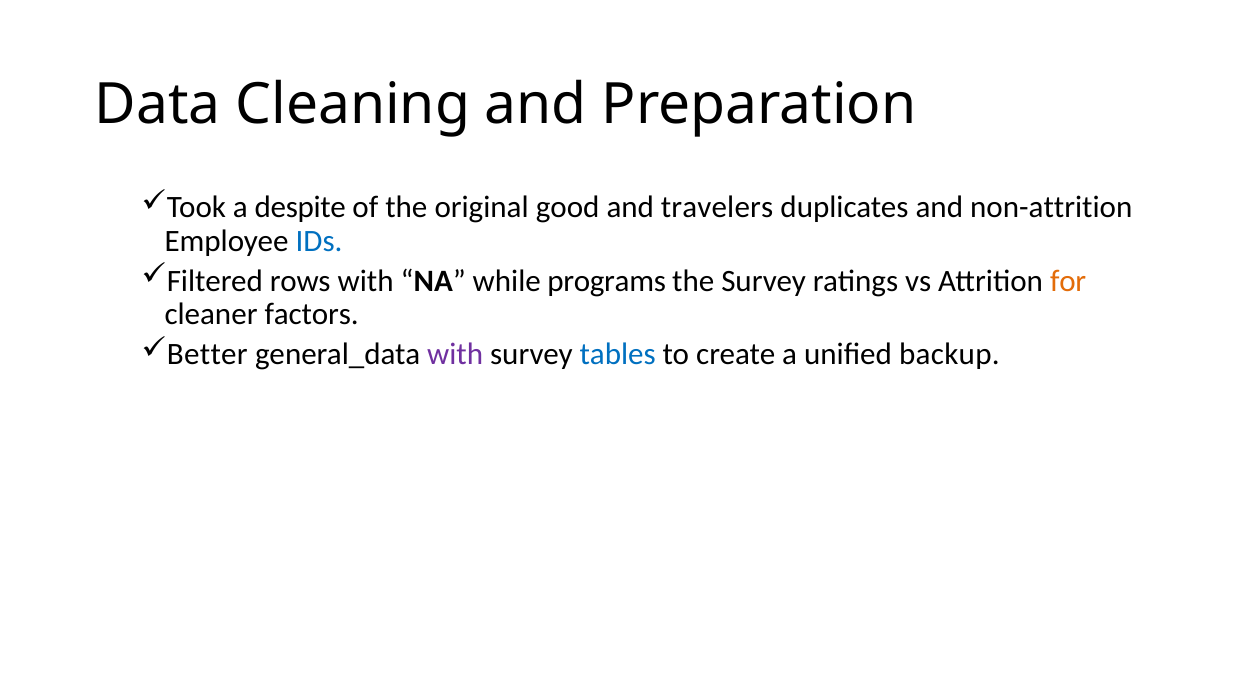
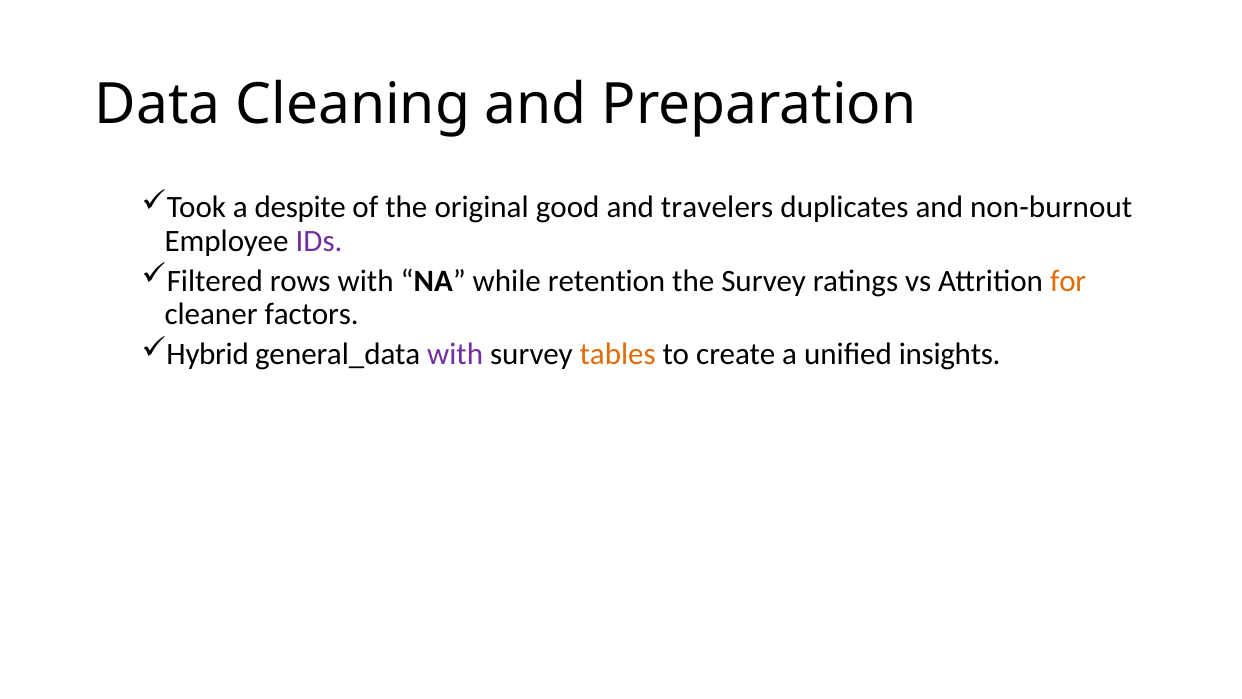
non-attrition: non-attrition -> non-burnout
IDs colour: blue -> purple
programs: programs -> retention
Better: Better -> Hybrid
tables colour: blue -> orange
backup: backup -> insights
